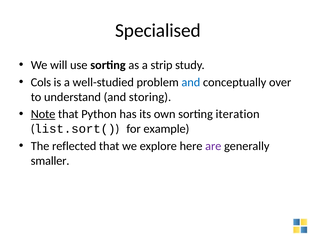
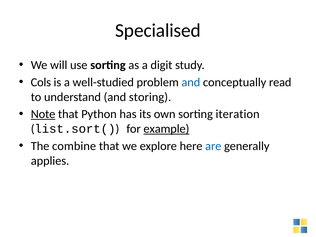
strip: strip -> digit
over: over -> read
example underline: none -> present
reflected: reflected -> combine
are colour: purple -> blue
smaller: smaller -> applies
